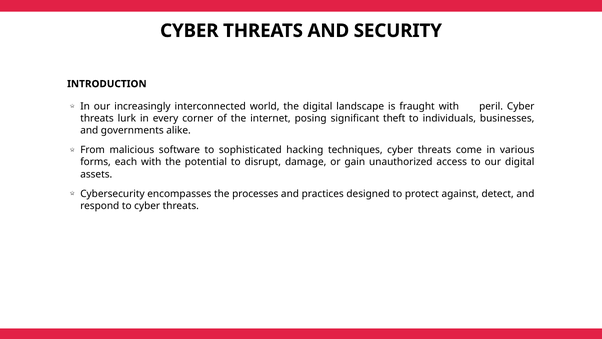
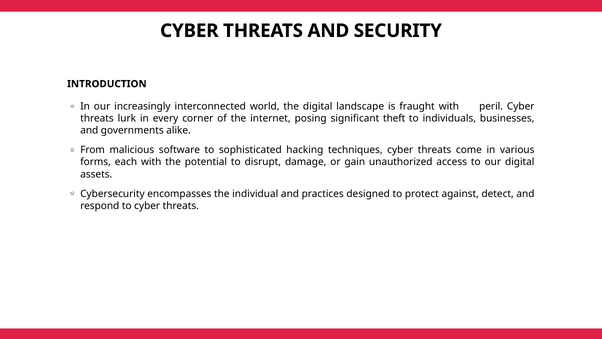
processes: processes -> individual
